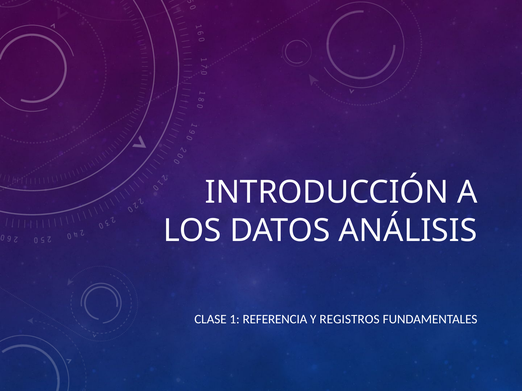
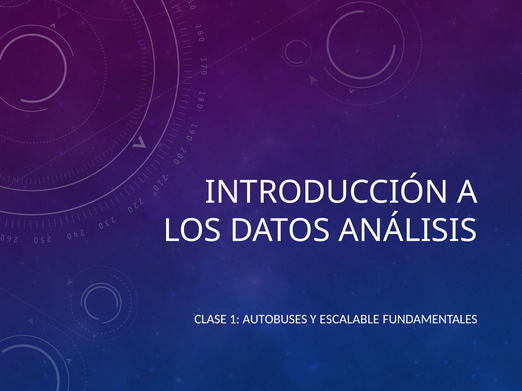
REFERENCIA: REFERENCIA -> AUTOBUSES
REGISTROS: REGISTROS -> ESCALABLE
